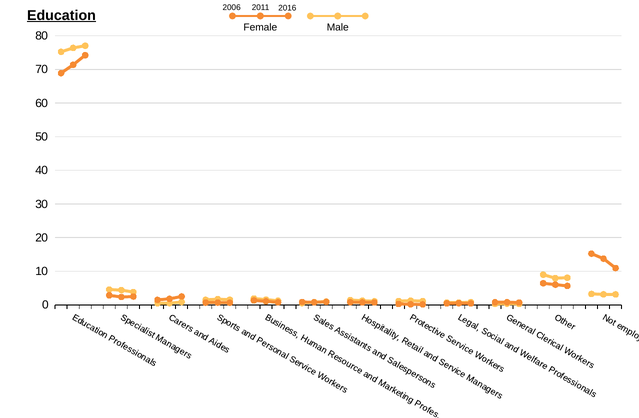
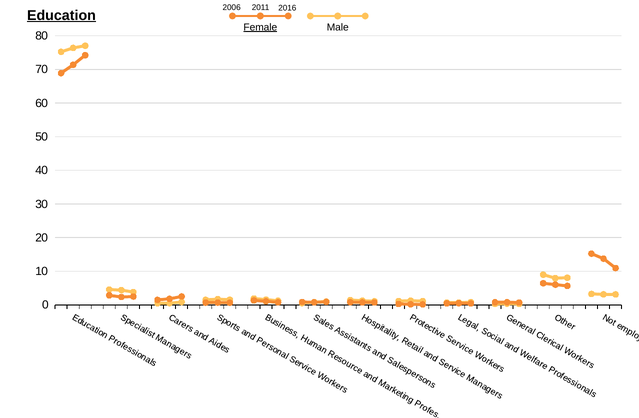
Female underline: none -> present
